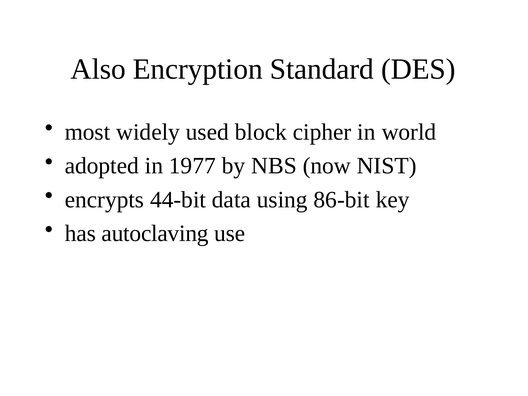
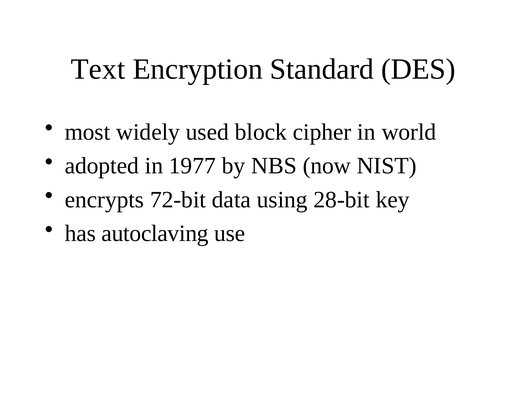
Also: Also -> Text
44-bit: 44-bit -> 72-bit
86-bit: 86-bit -> 28-bit
